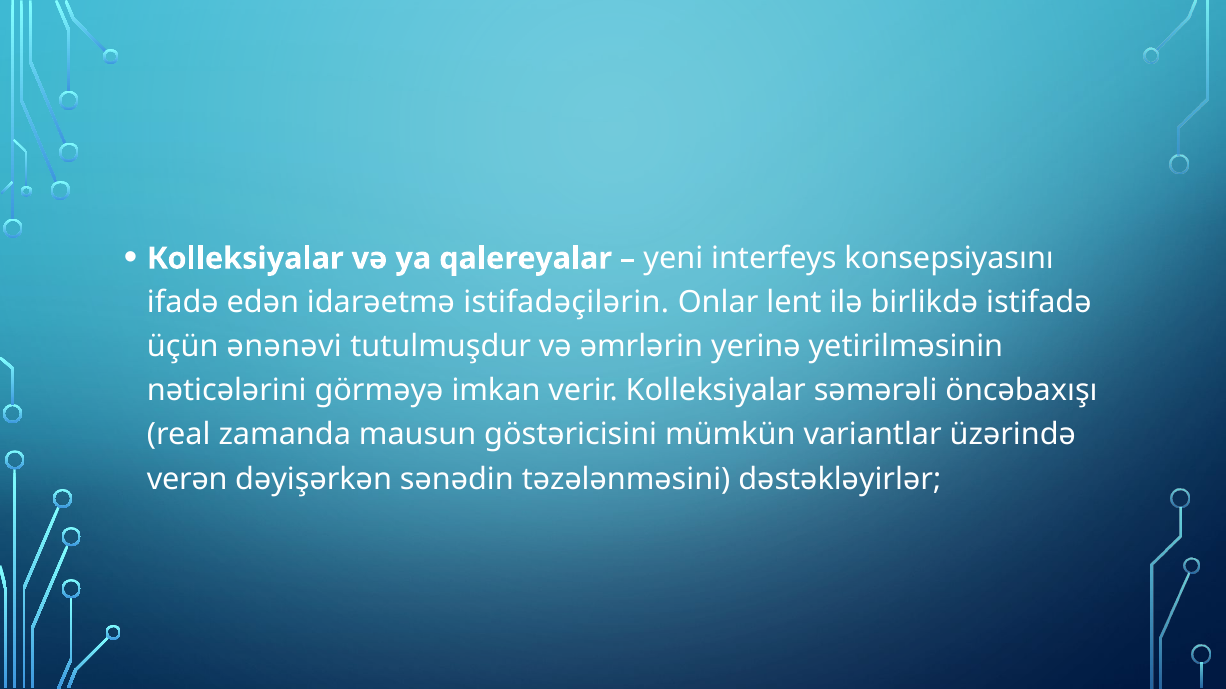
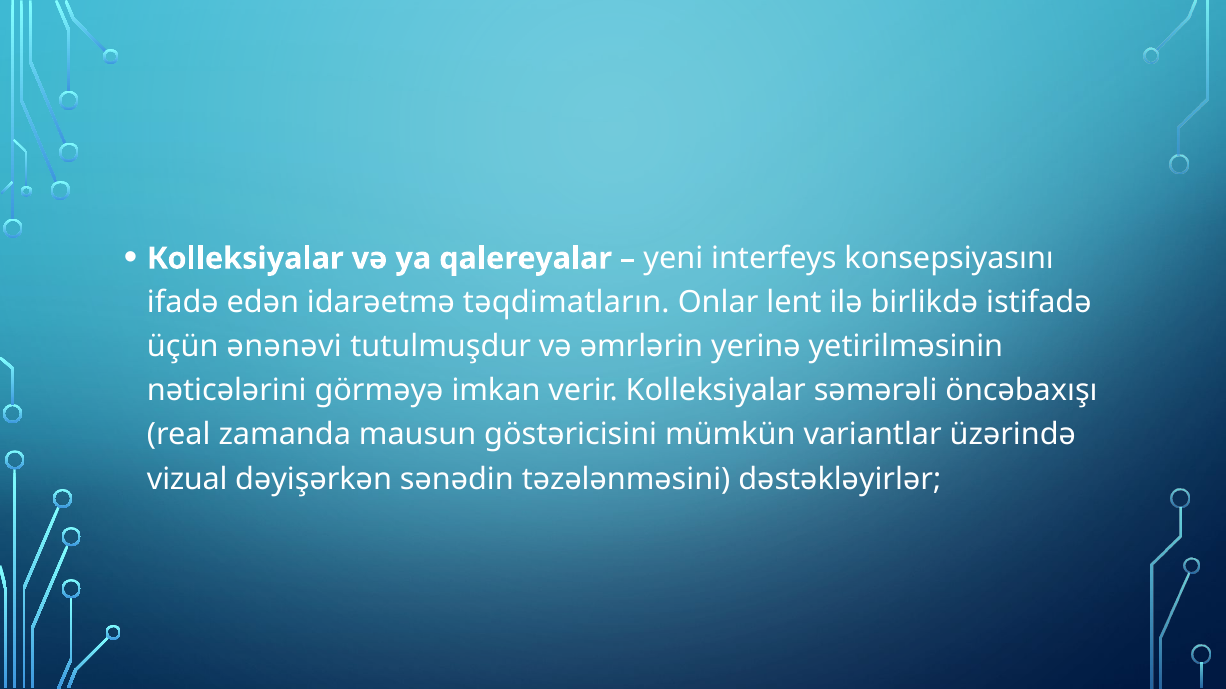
istifadəçilərin: istifadəçilərin -> təqdimatların
verən: verən -> vizual
